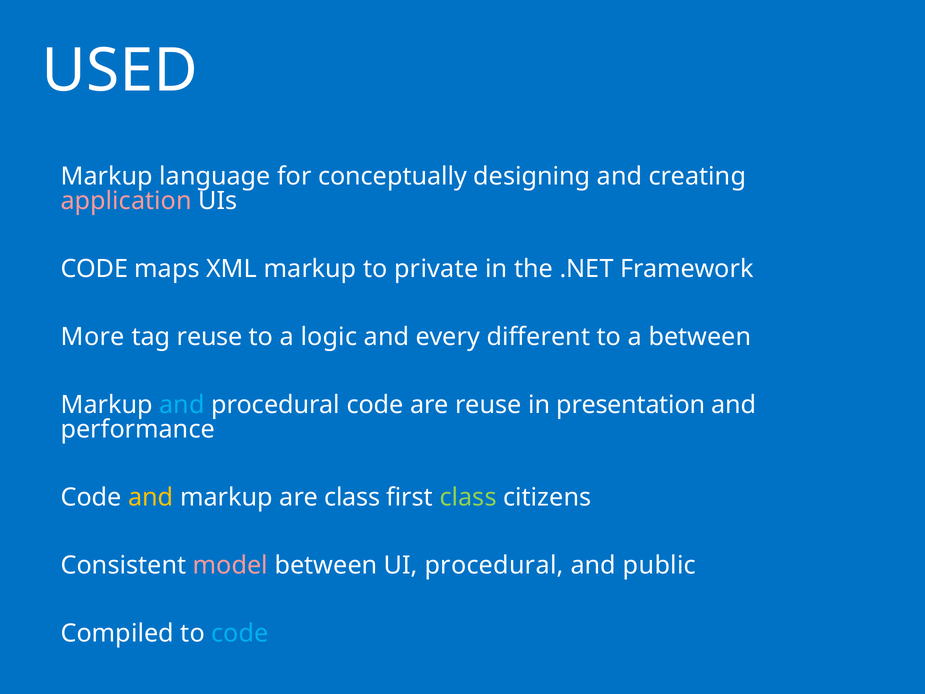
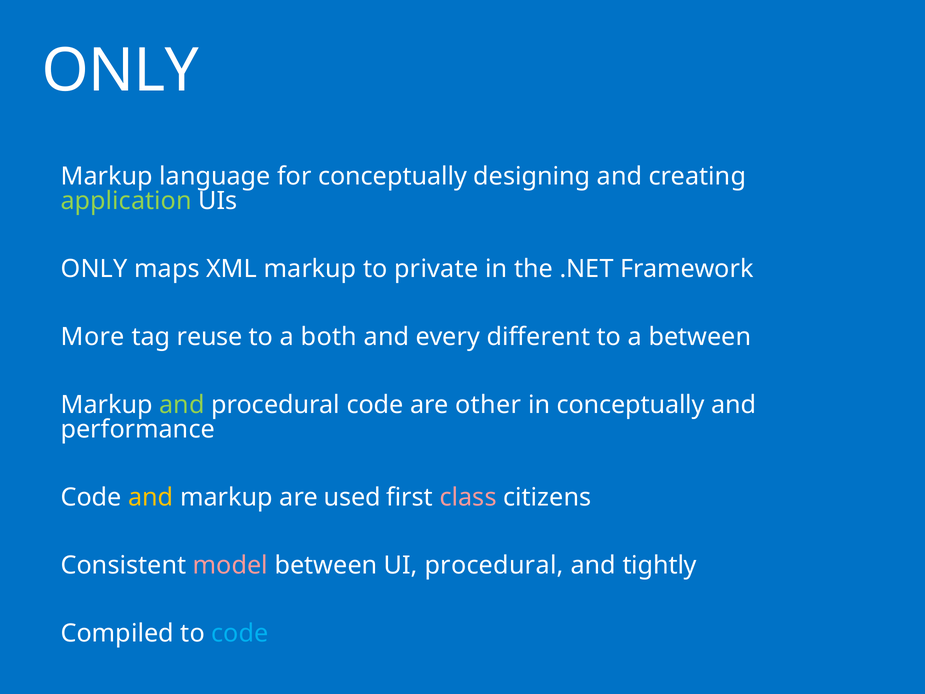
USED at (120, 71): USED -> ONLY
application colour: pink -> light green
CODE at (94, 269): CODE -> ONLY
logic: logic -> both
and at (182, 405) colour: light blue -> light green
are reuse: reuse -> other
in presentation: presentation -> conceptually
are class: class -> used
class at (468, 497) colour: light green -> pink
public: public -> tightly
